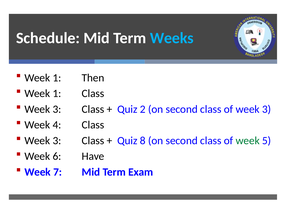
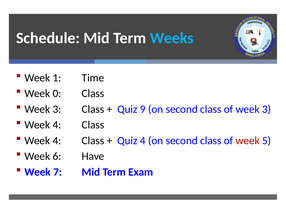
Then: Then -> Time
1 at (57, 94): 1 -> 0
2: 2 -> 9
3 at (57, 141): 3 -> 4
Quiz 8: 8 -> 4
week at (248, 141) colour: green -> red
